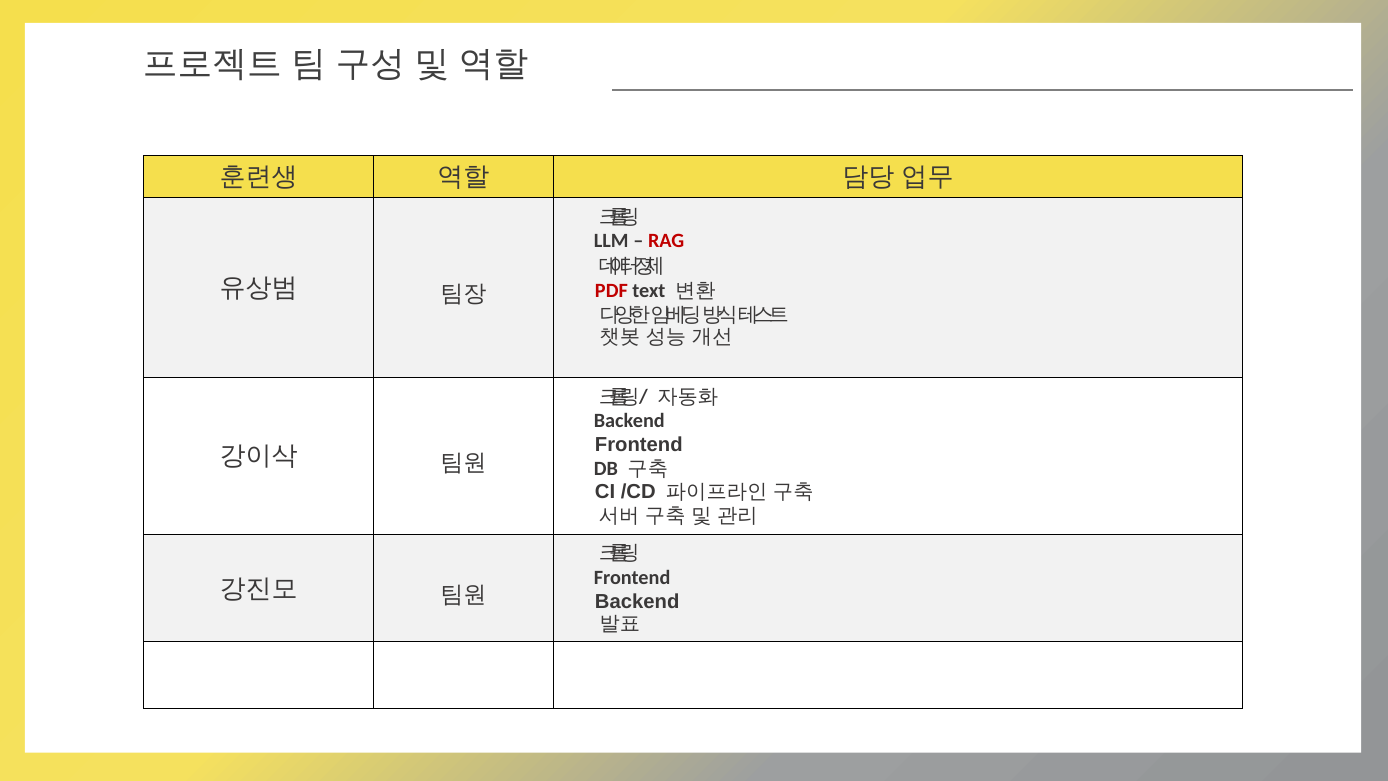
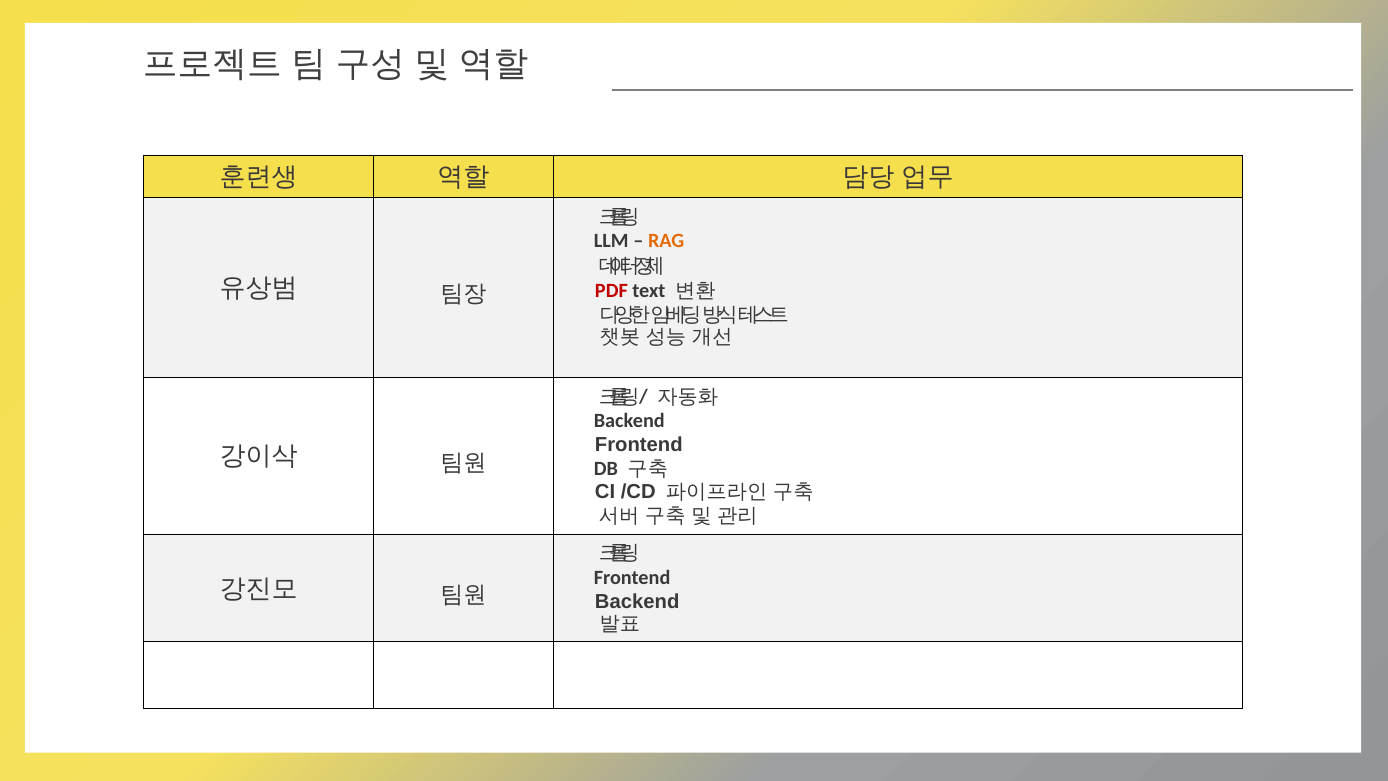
RAG colour: red -> orange
